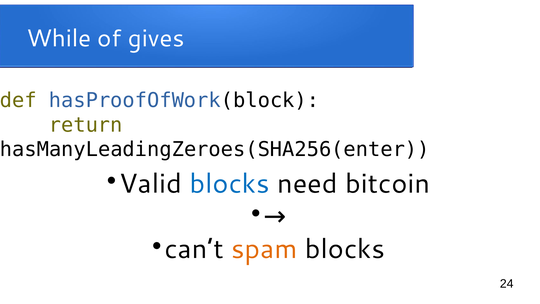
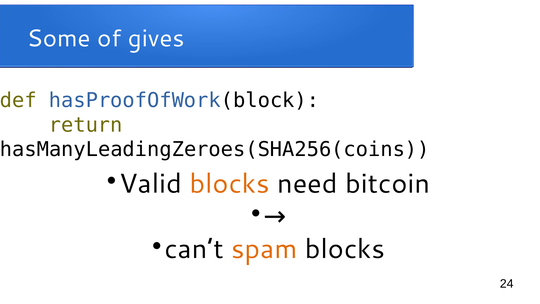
While: While -> Some
hasManyLeadingZeroes(SHA256(enter: hasManyLeadingZeroes(SHA256(enter -> hasManyLeadingZeroes(SHA256(coins
blocks at (230, 184) colour: blue -> orange
